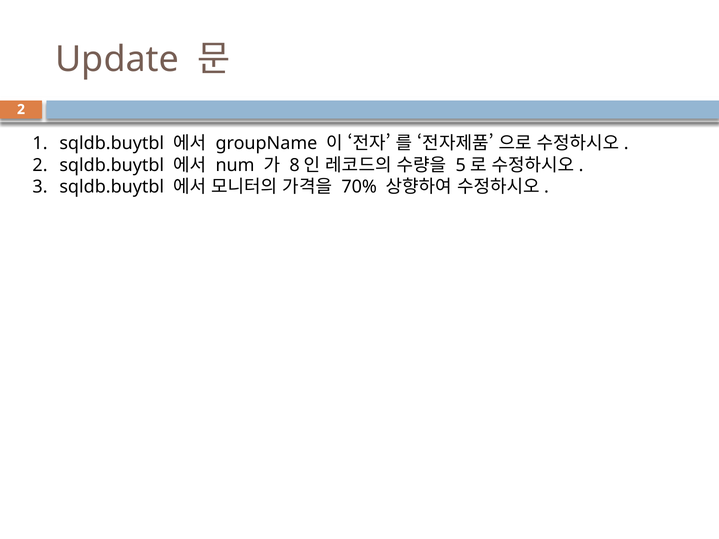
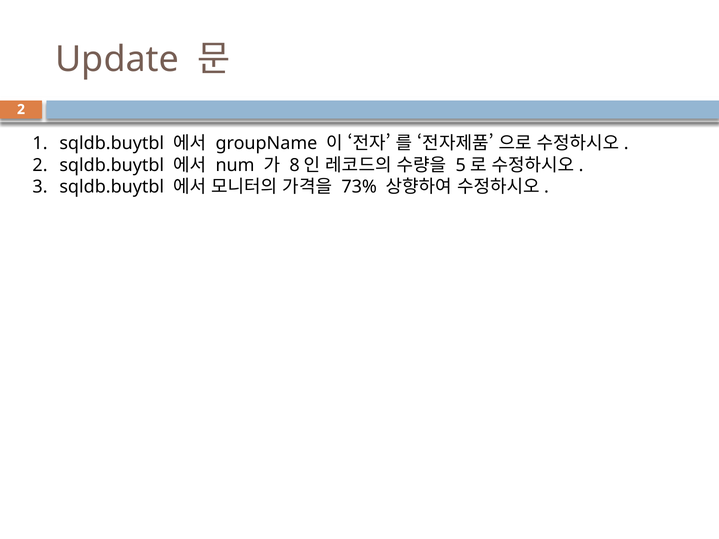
70%: 70% -> 73%
